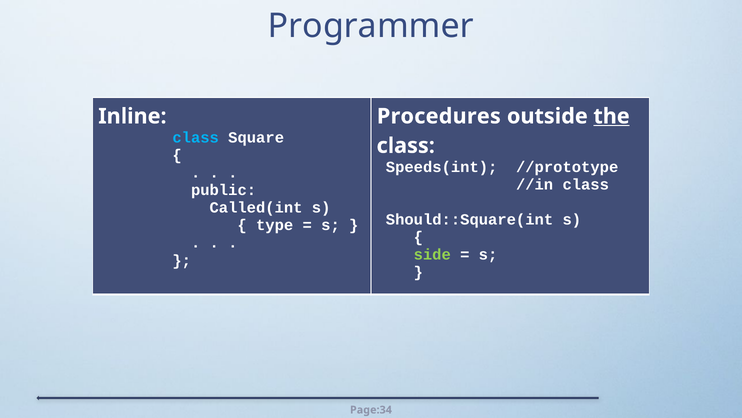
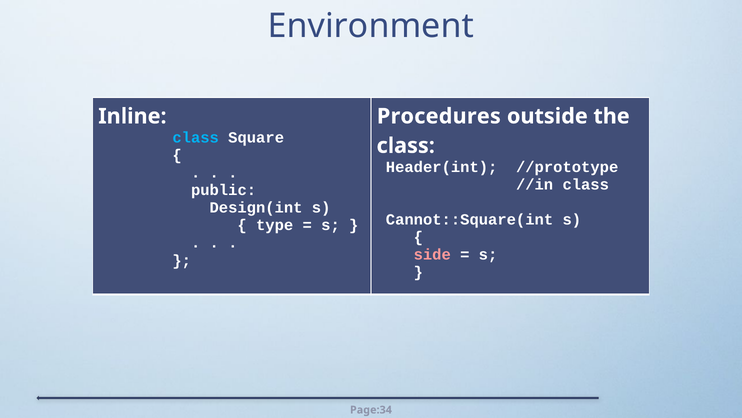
Programmer: Programmer -> Environment
the underline: present -> none
Speeds(int: Speeds(int -> Header(int
Called(int: Called(int -> Design(int
Should::Square(int: Should::Square(int -> Cannot::Square(int
side colour: light green -> pink
